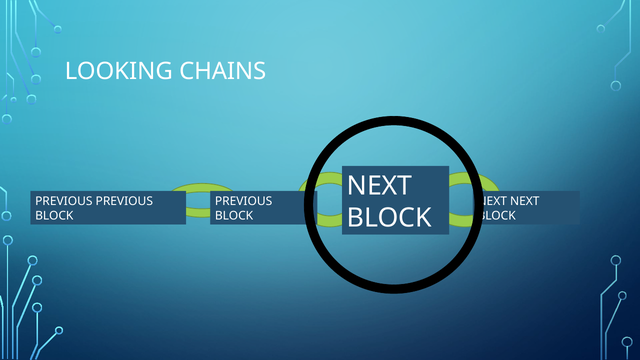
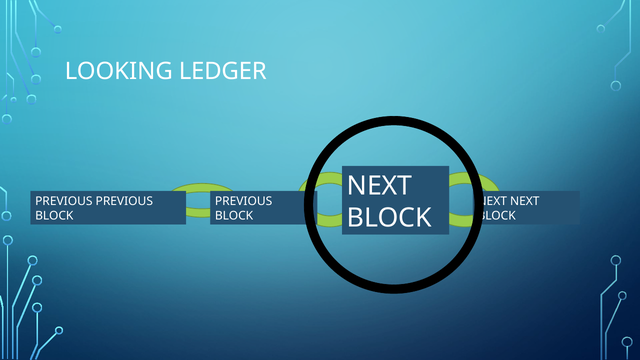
CHAINS: CHAINS -> LEDGER
